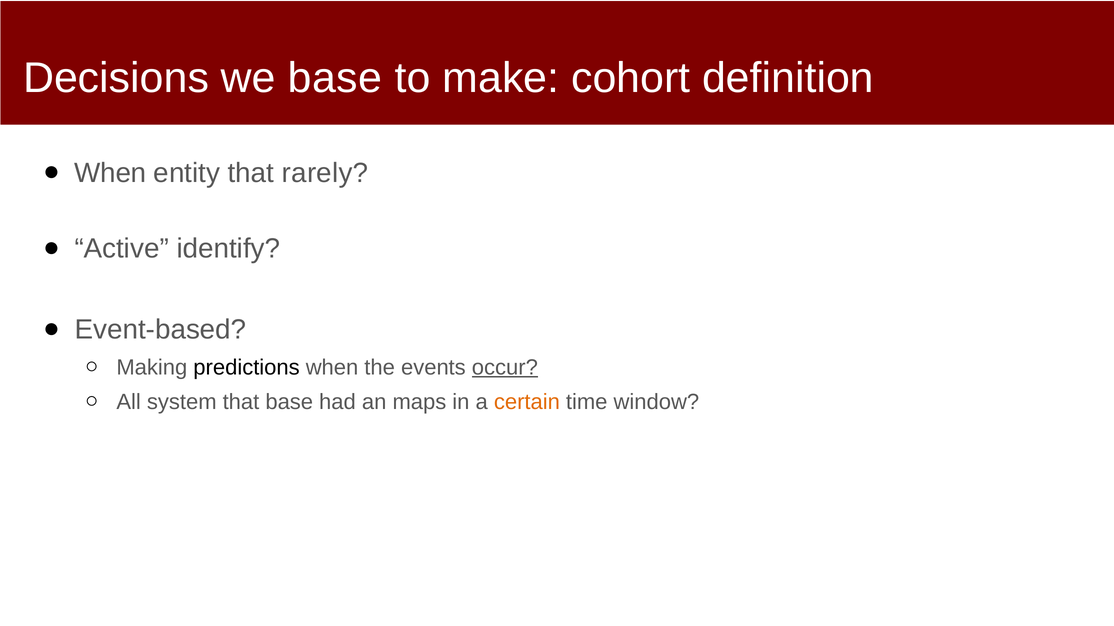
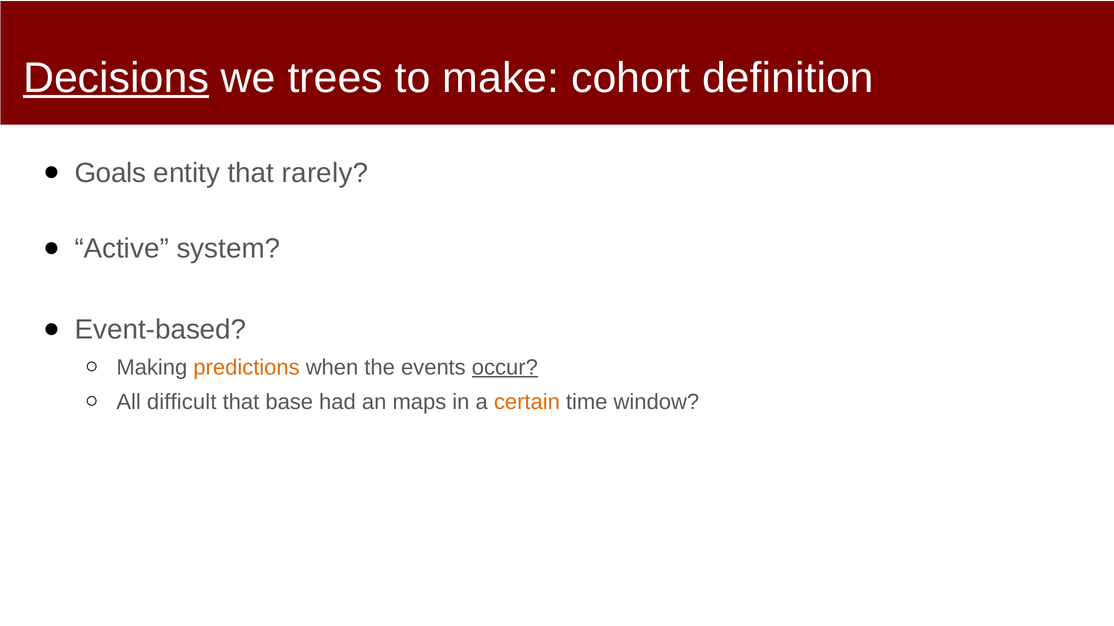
Decisions underline: none -> present
we base: base -> trees
When at (110, 173): When -> Goals
identify: identify -> system
predictions colour: black -> orange
system: system -> difficult
